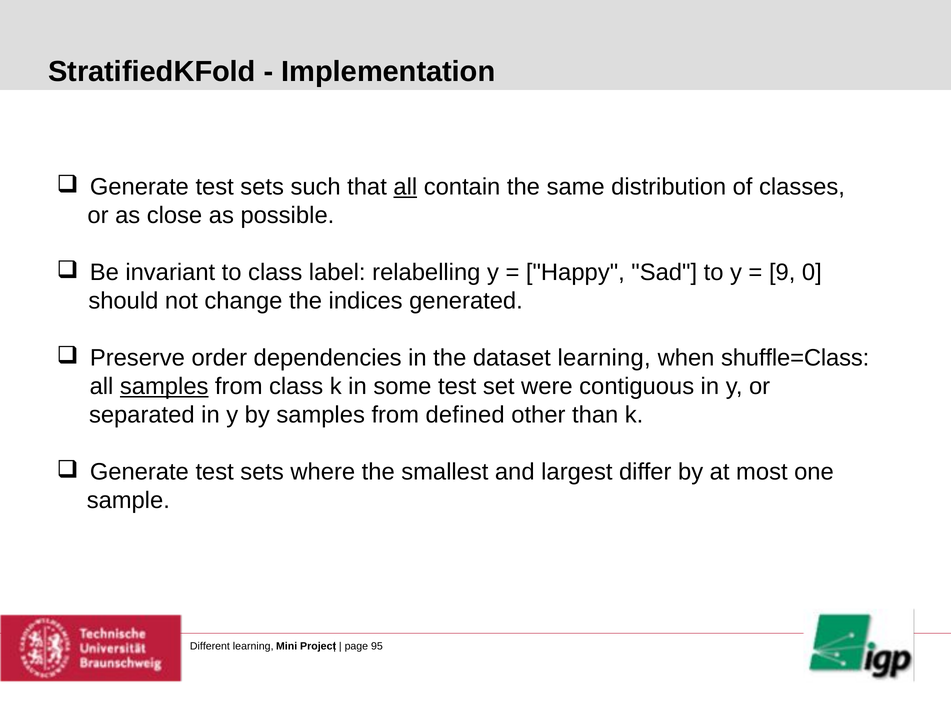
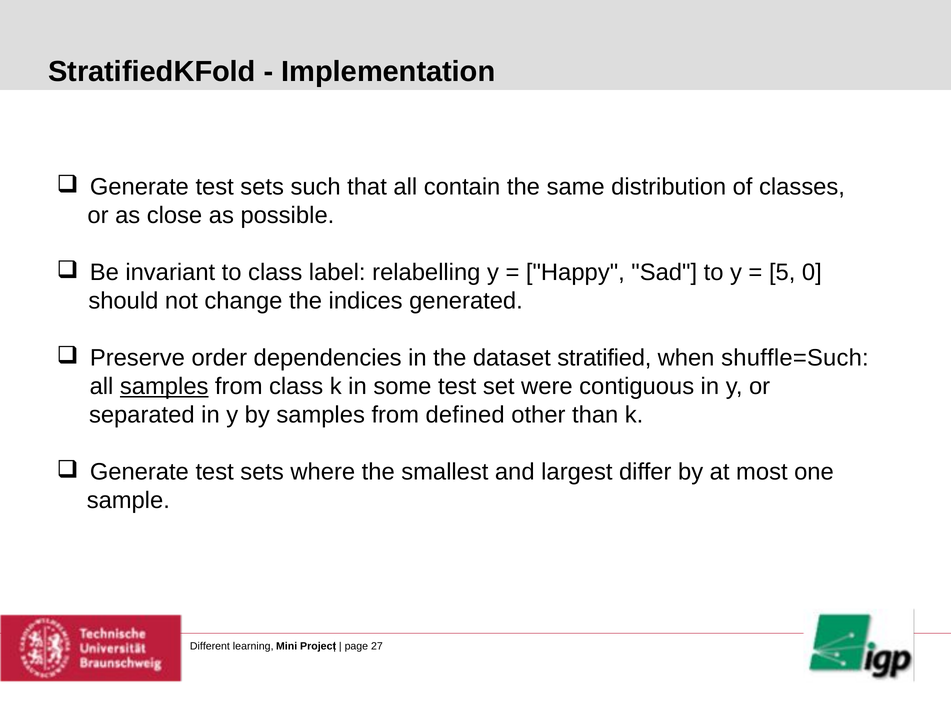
all at (405, 187) underline: present -> none
9: 9 -> 5
learning: learning -> stratified
shuffle=Class: shuffle=Class -> shuffle=Such
95: 95 -> 27
